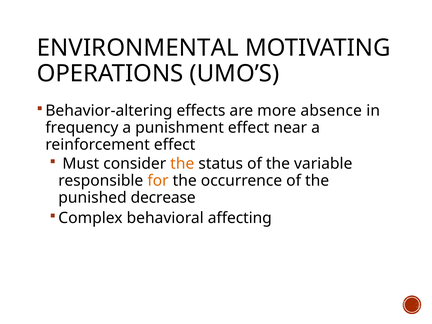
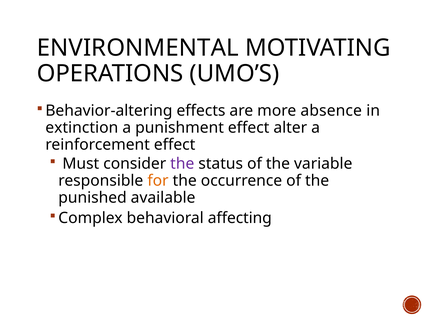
frequency: frequency -> extinction
near: near -> alter
the at (182, 164) colour: orange -> purple
decrease: decrease -> available
